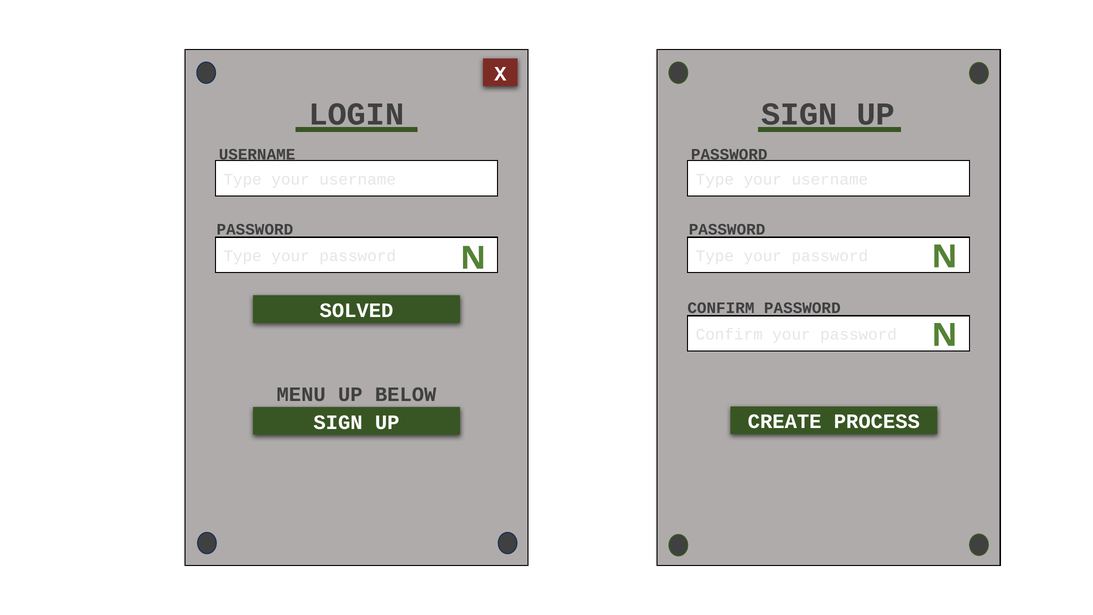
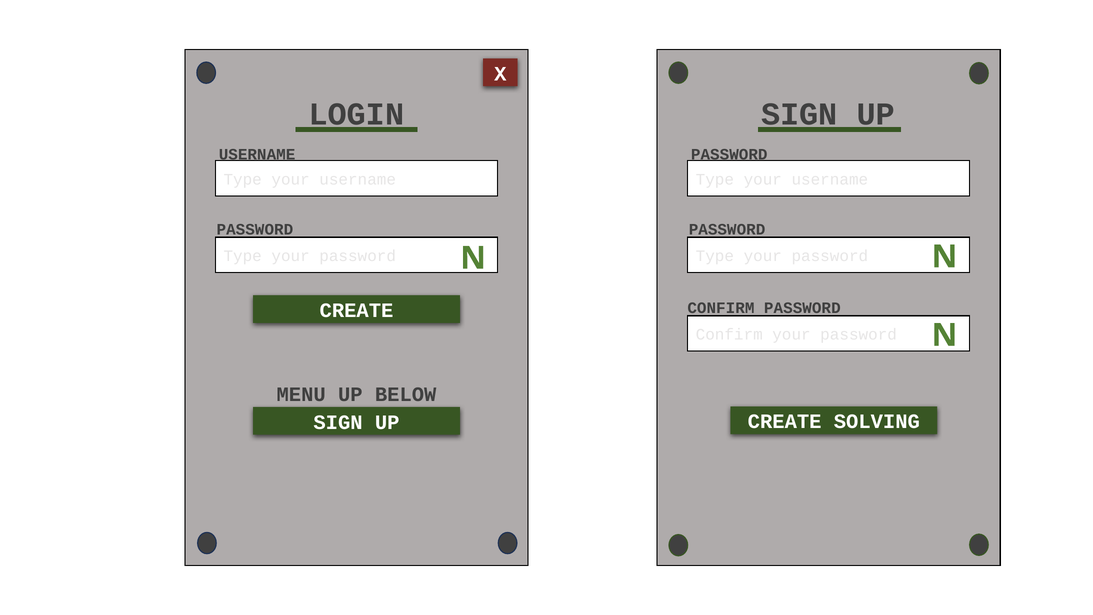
SOLVED at (356, 310): SOLVED -> CREATE
PROCESS: PROCESS -> SOLVING
